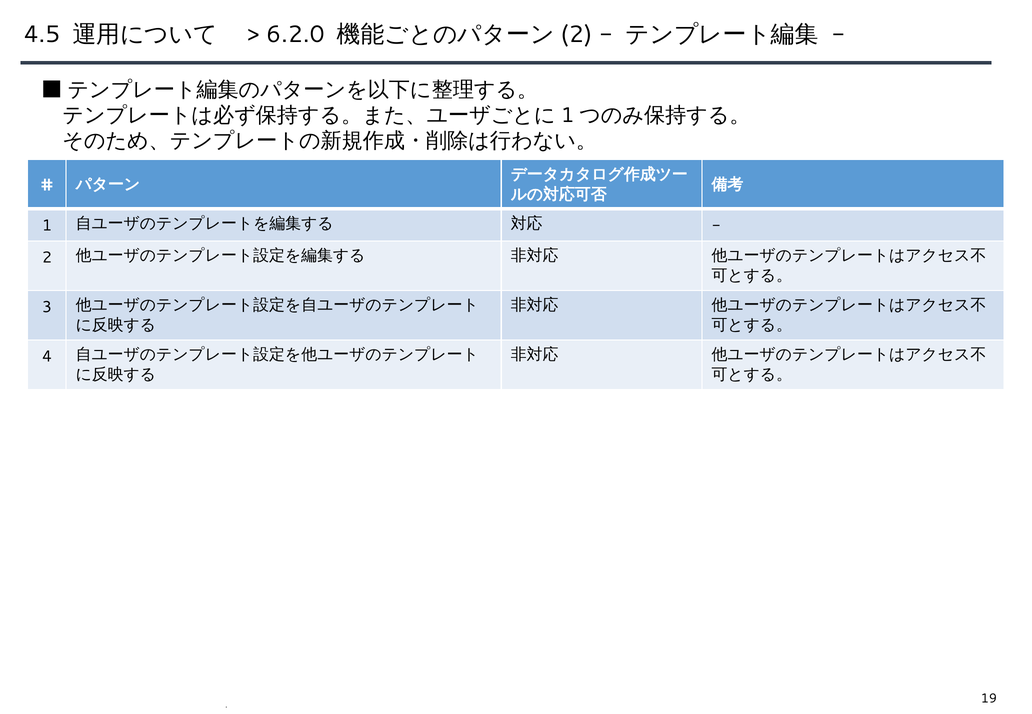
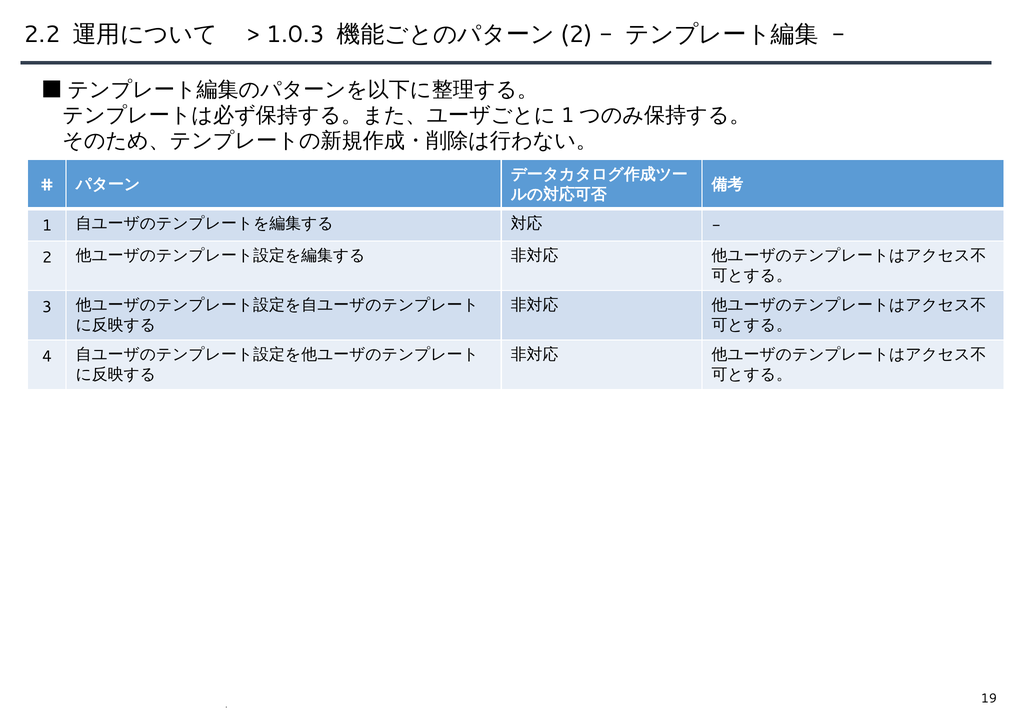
4.5: 4.5 -> 2.2
6.2.0: 6.2.0 -> 1.0.3
